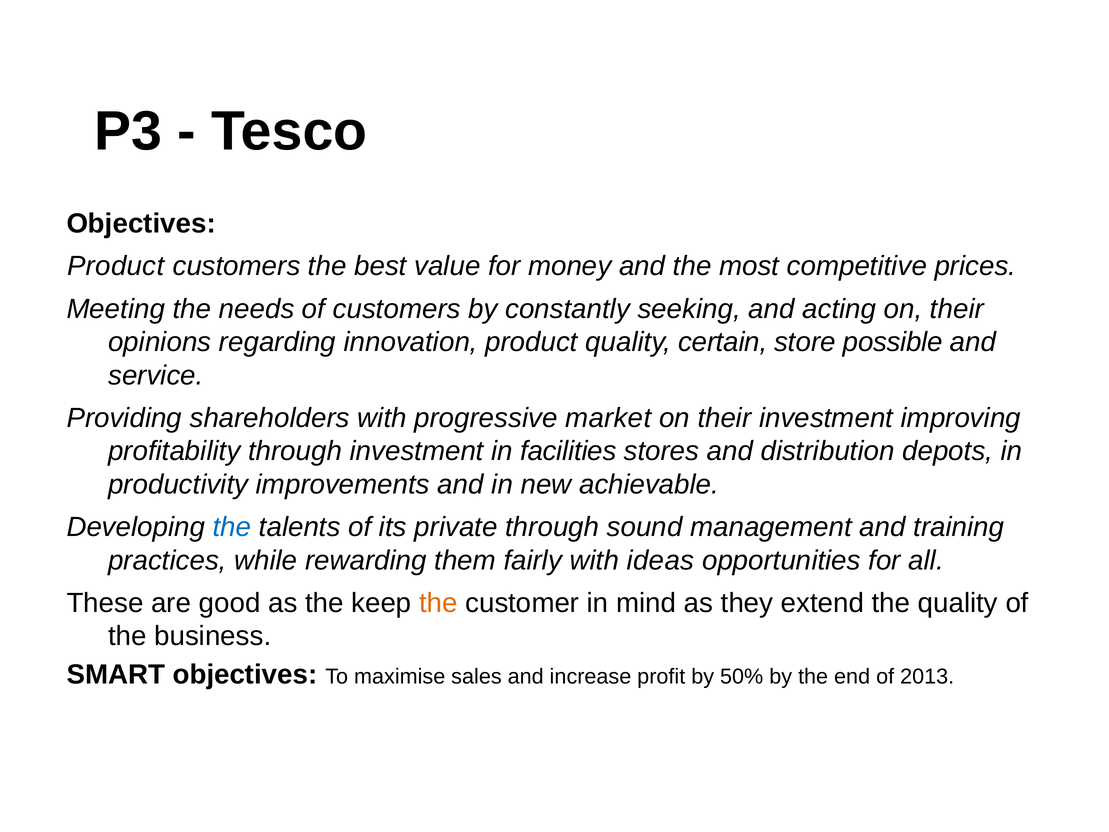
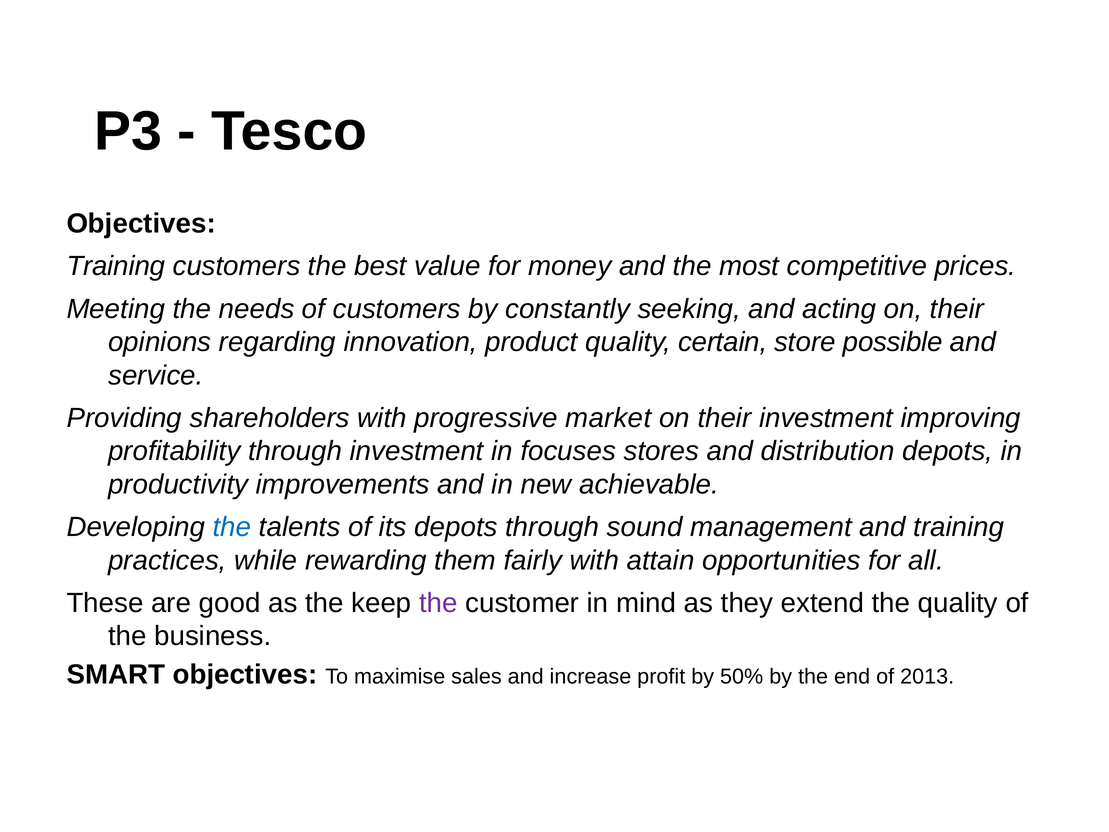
Product at (116, 266): Product -> Training
facilities: facilities -> focuses
its private: private -> depots
ideas: ideas -> attain
the at (438, 603) colour: orange -> purple
